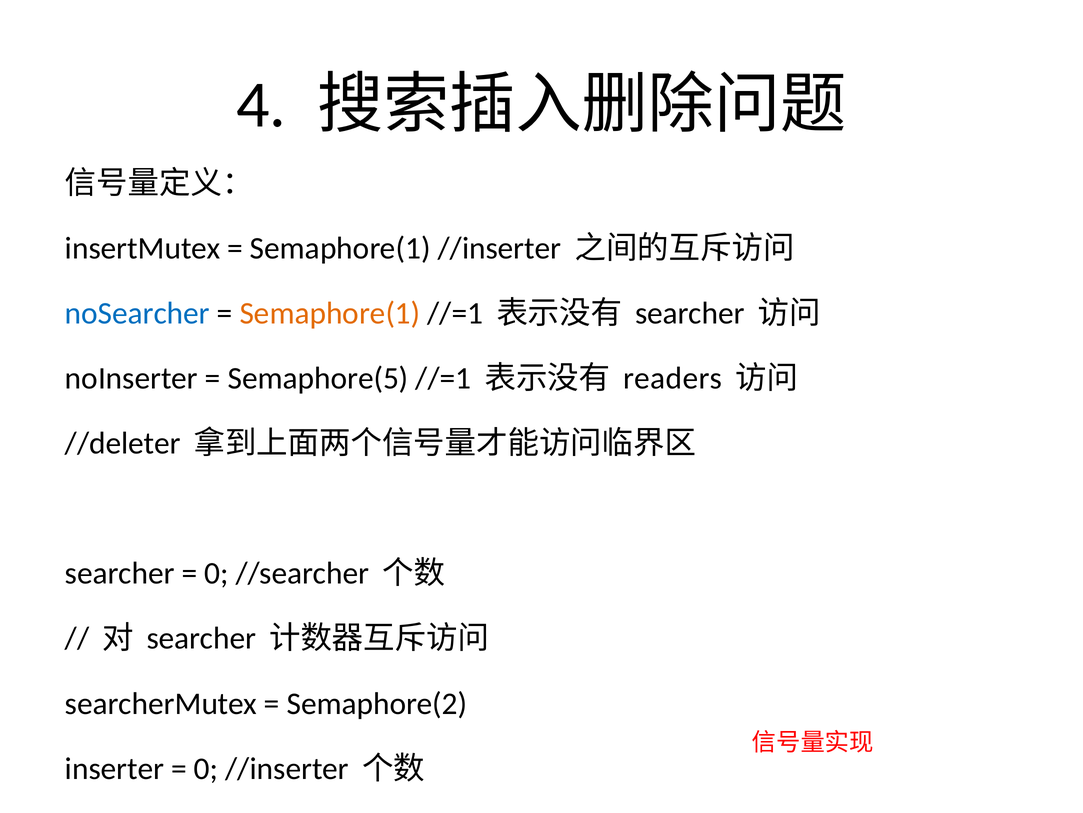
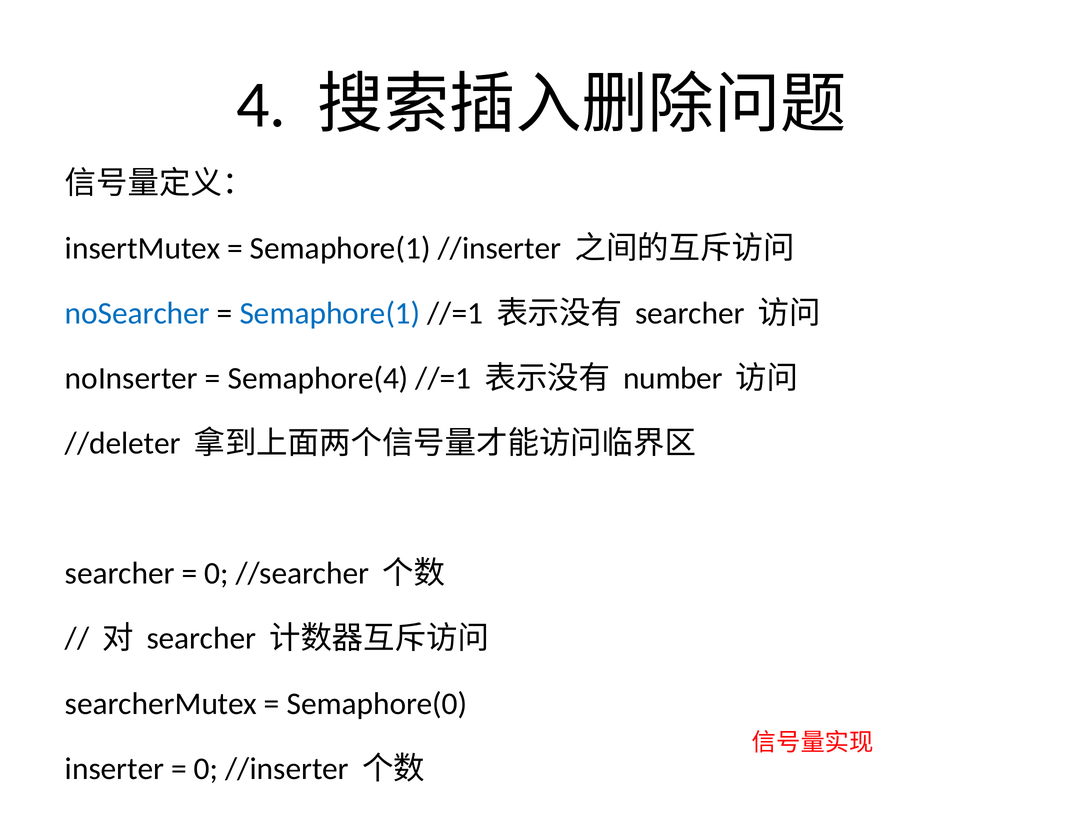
Semaphore(1 at (330, 313) colour: orange -> blue
Semaphore(5: Semaphore(5 -> Semaphore(4
readers: readers -> number
Semaphore(2: Semaphore(2 -> Semaphore(0
